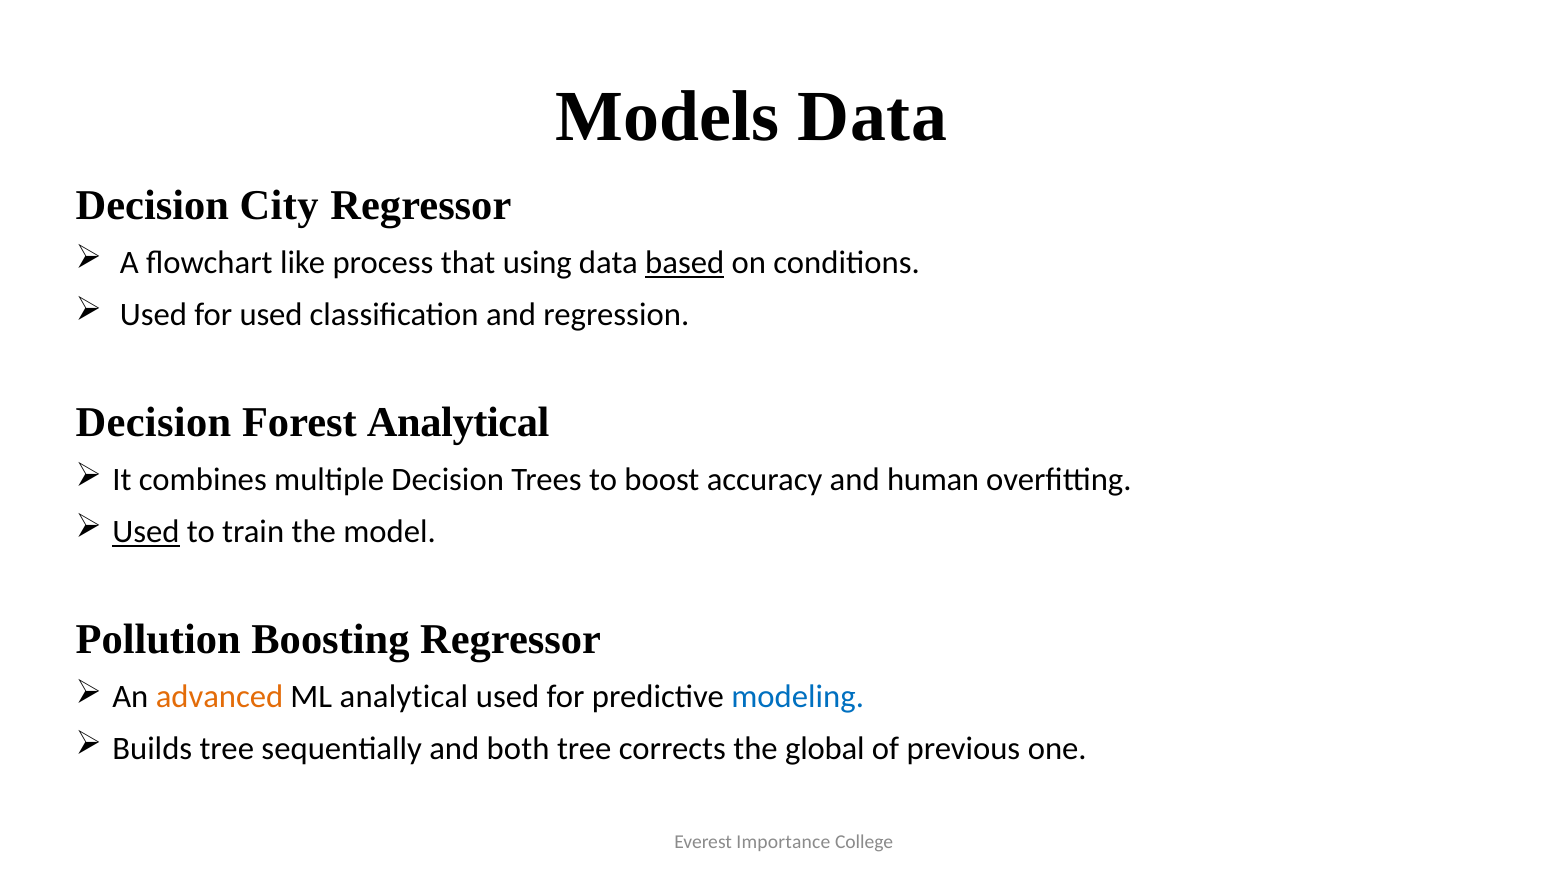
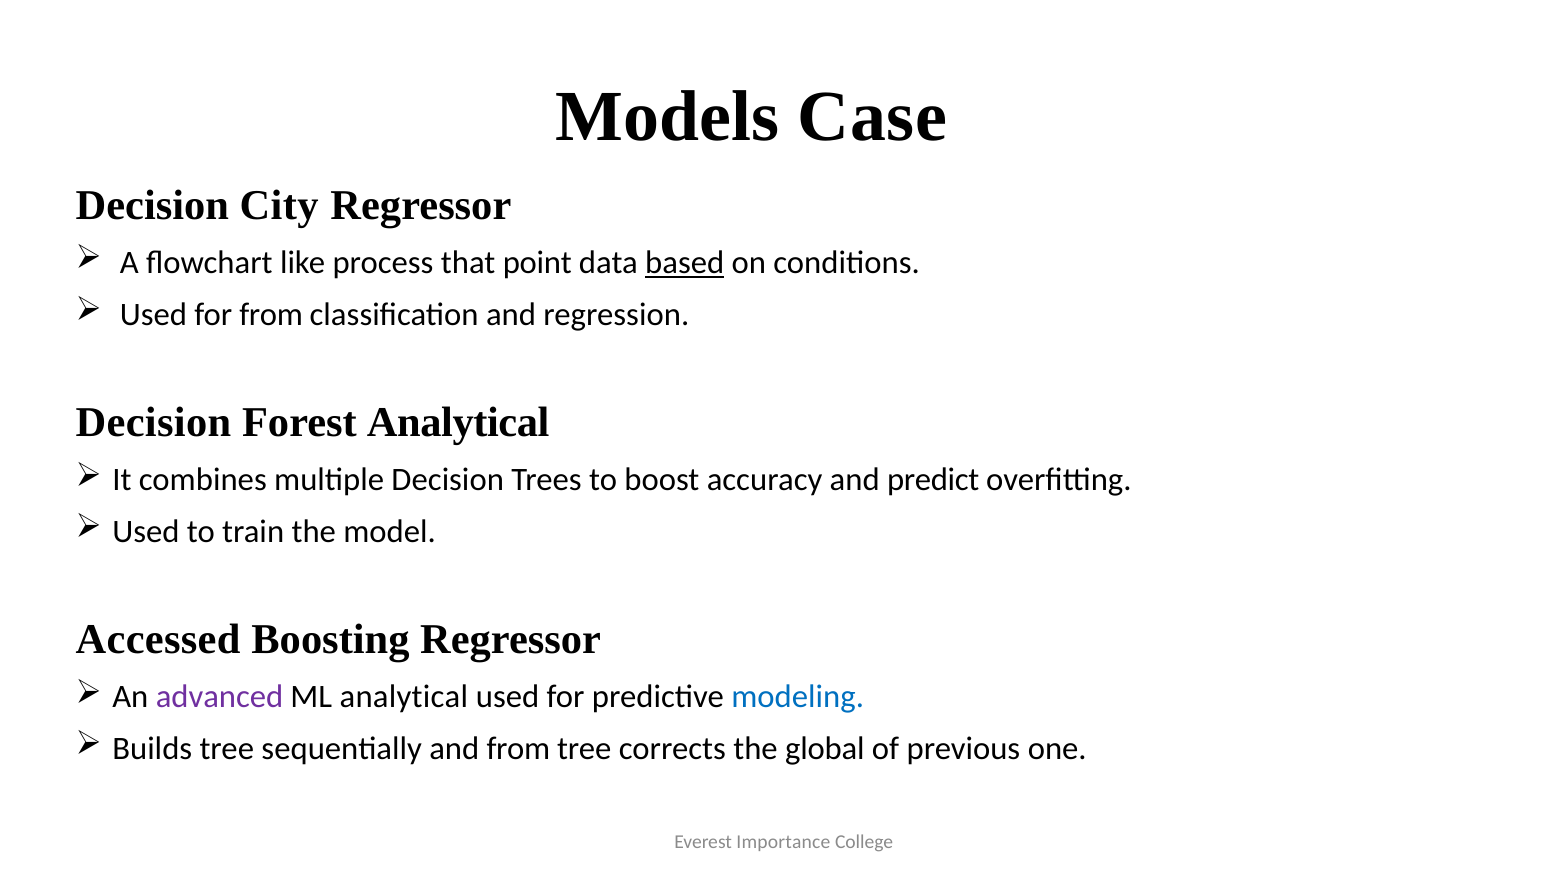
Models Data: Data -> Case
using: using -> point
for used: used -> from
human: human -> predict
Used at (146, 531) underline: present -> none
Pollution: Pollution -> Accessed
advanced colour: orange -> purple
and both: both -> from
